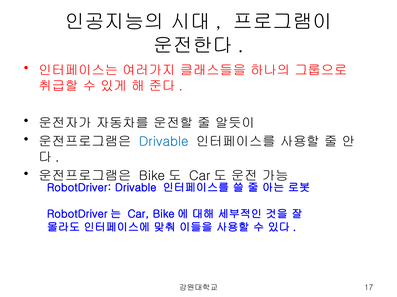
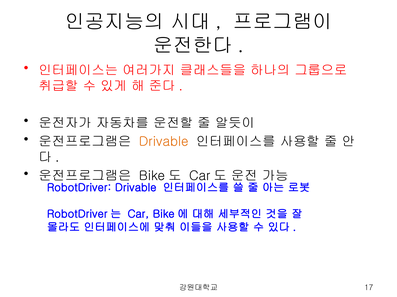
Drivable at (164, 142) colour: blue -> orange
